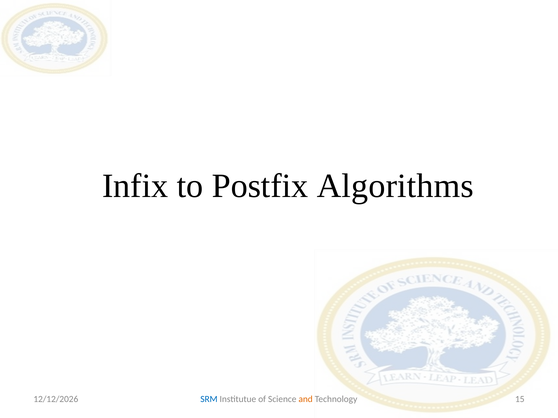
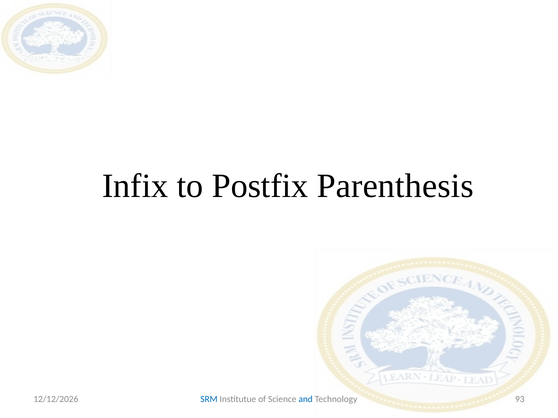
Algorithms: Algorithms -> Parenthesis
and colour: orange -> blue
15: 15 -> 93
